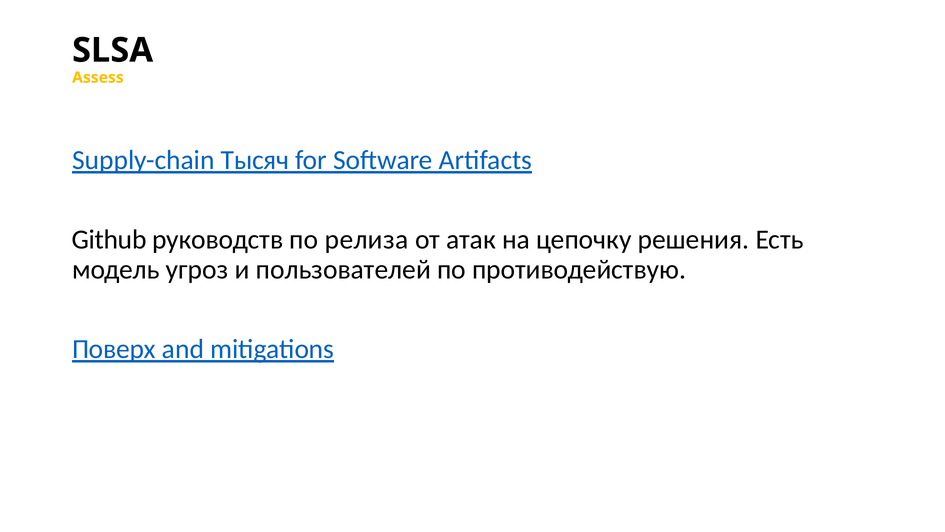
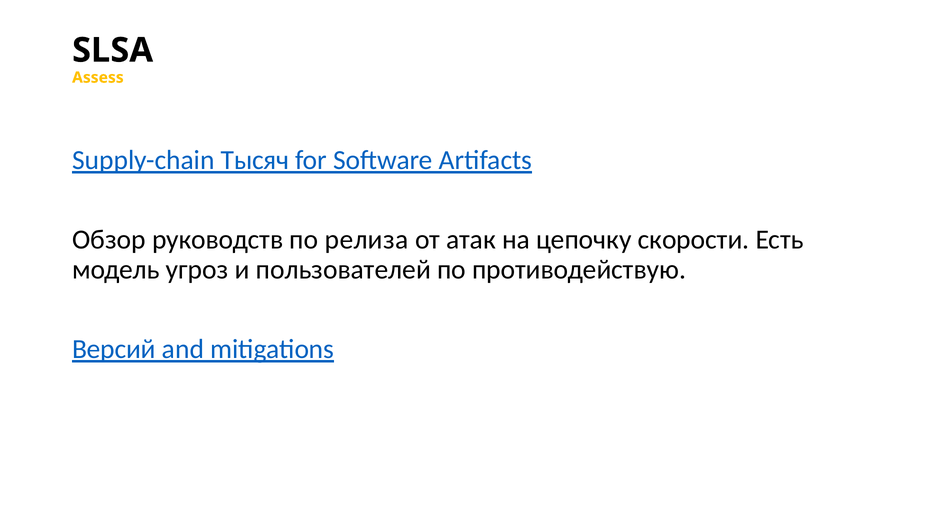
Github: Github -> Обзор
решения: решения -> скорости
Поверх: Поверх -> Версий
